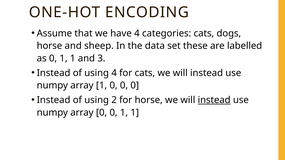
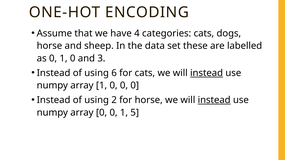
as 0 1 1: 1 -> 0
using 4: 4 -> 6
instead at (207, 73) underline: none -> present
0 0 1 1: 1 -> 5
